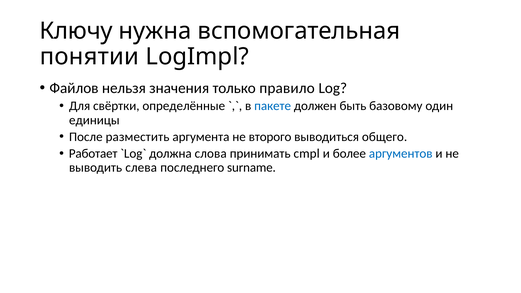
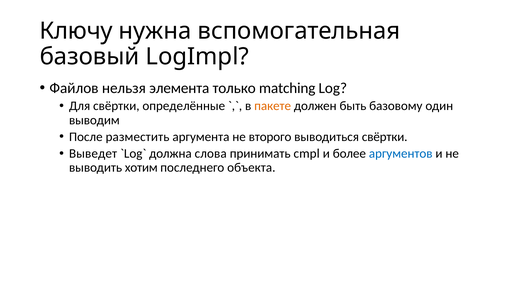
понятии: понятии -> базовый
значения: значения -> элемента
правило: правило -> matching
пакете colour: blue -> orange
единицы: единицы -> выводим
выводиться общего: общего -> свёртки
Работает: Работает -> Выведет
слева: слева -> хотим
surname: surname -> объекта
